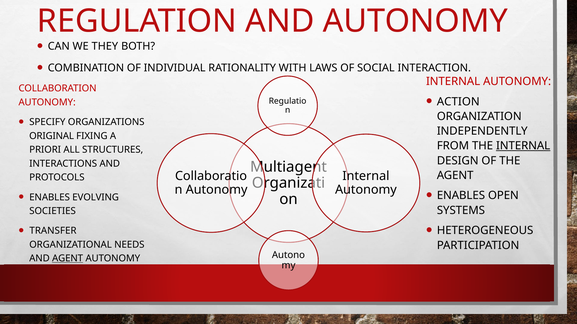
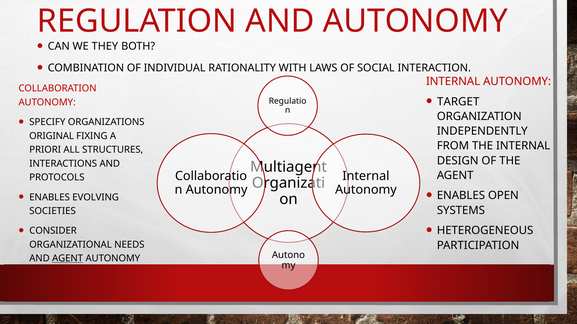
ACTION: ACTION -> TARGET
INTERNAL at (523, 146) underline: present -> none
TRANSFER: TRANSFER -> CONSIDER
